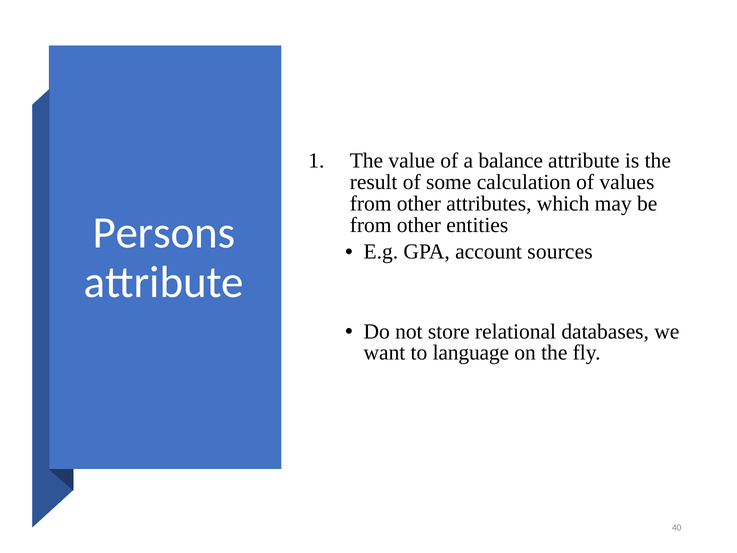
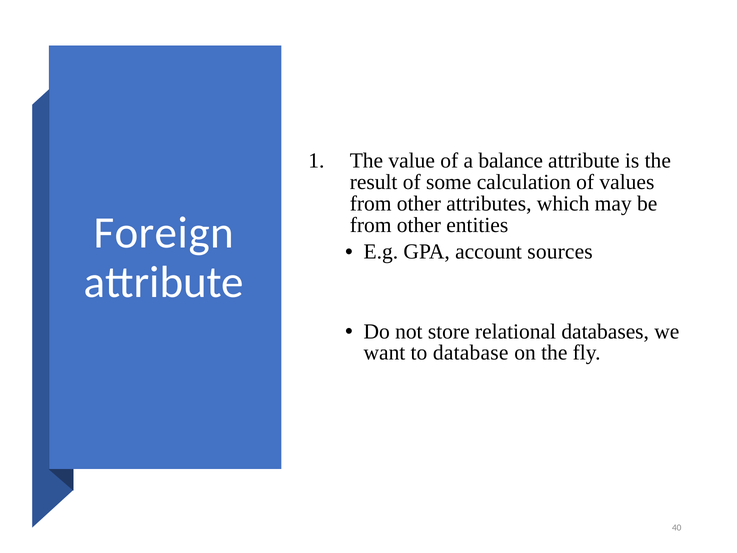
Persons: Persons -> Foreign
language: language -> database
